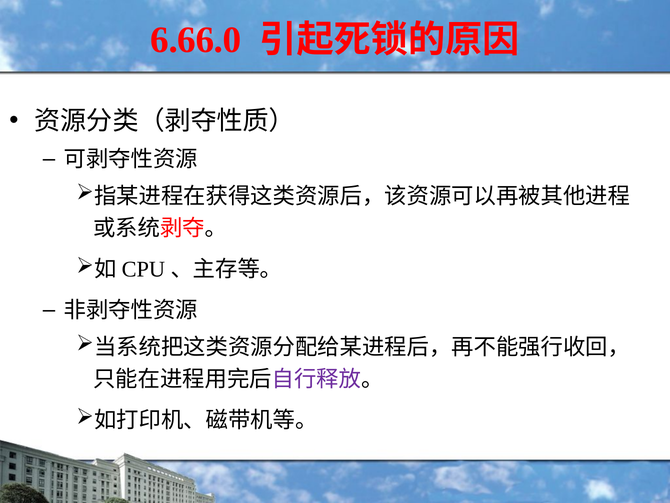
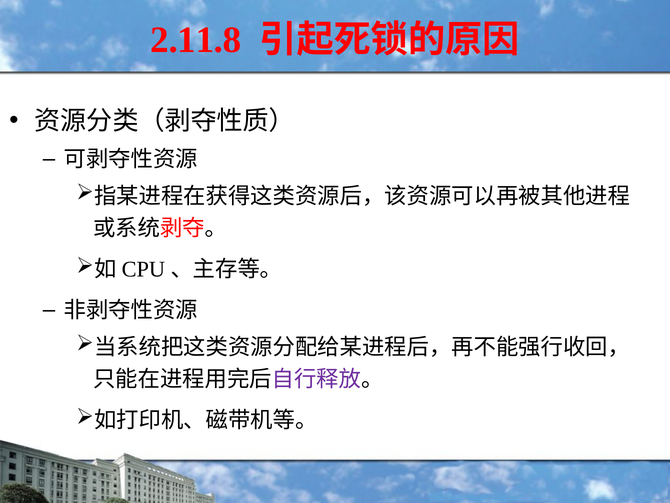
6.66.0: 6.66.0 -> 2.11.8
